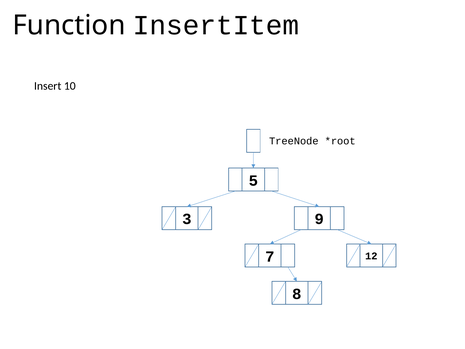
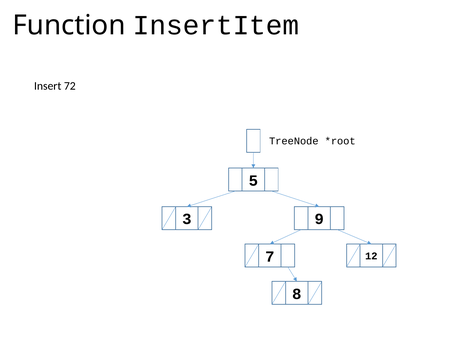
10: 10 -> 72
